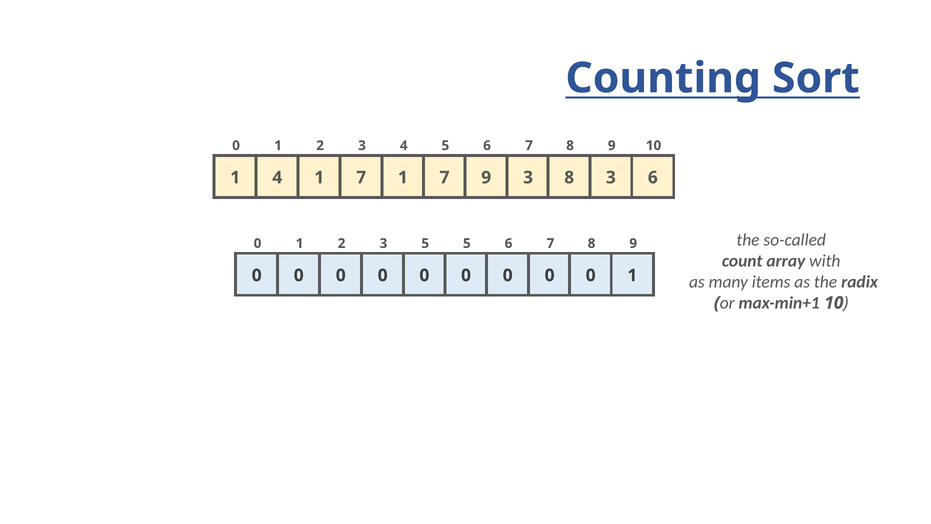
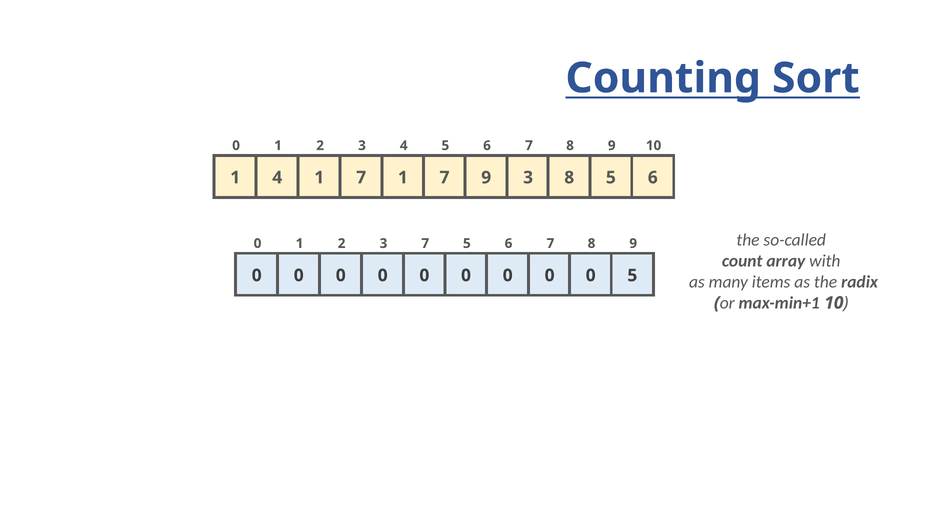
8 3: 3 -> 5
3 5: 5 -> 7
0 0 1: 1 -> 5
